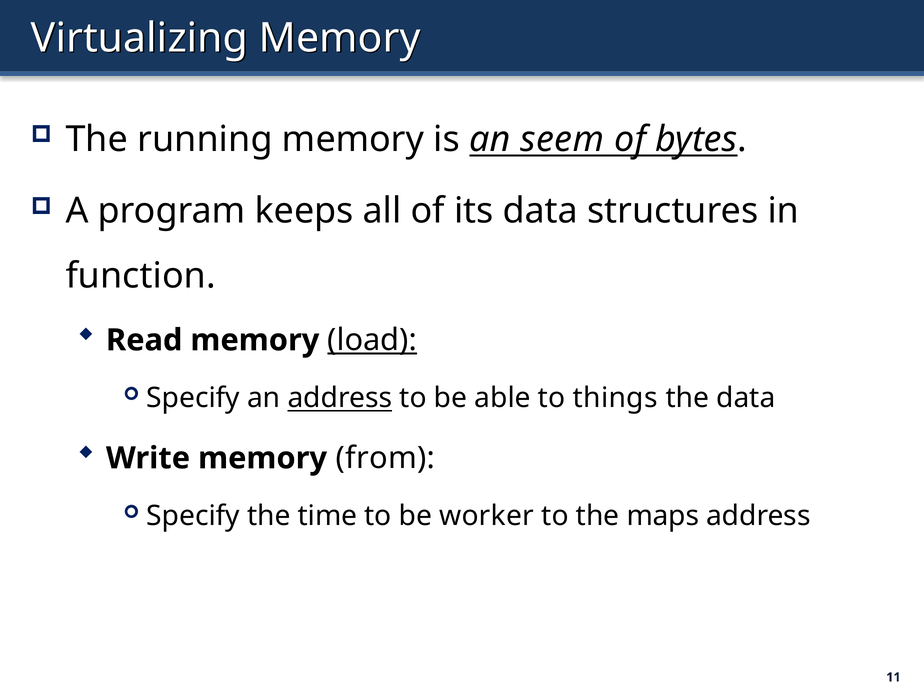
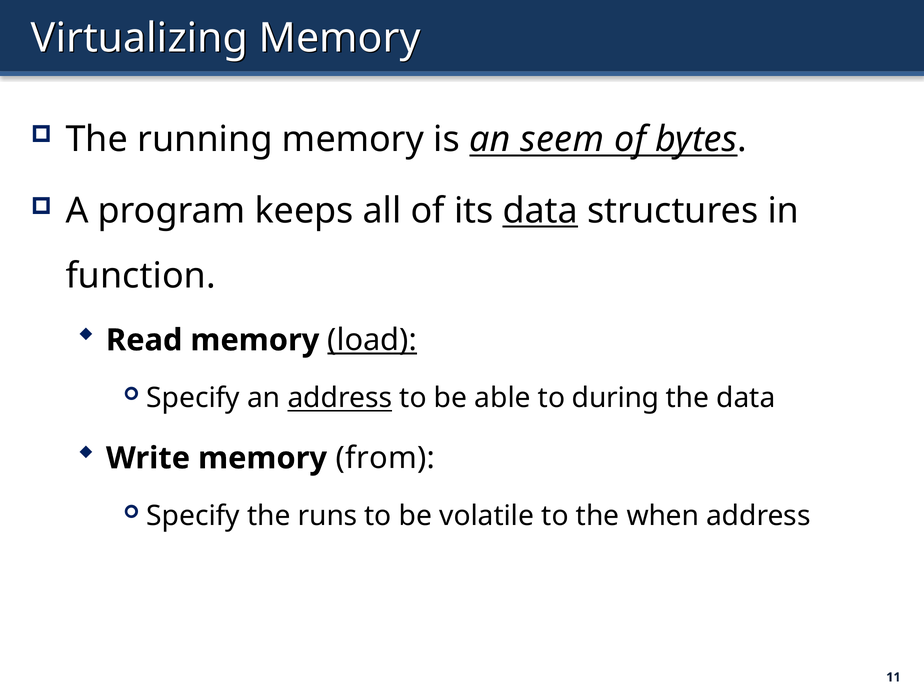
data at (540, 211) underline: none -> present
things: things -> during
time: time -> runs
worker: worker -> volatile
maps: maps -> when
